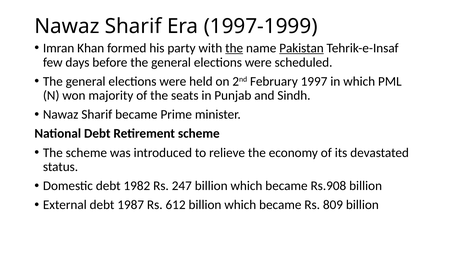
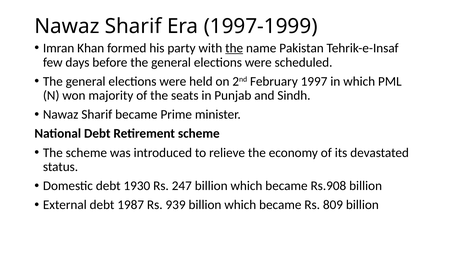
Pakistan underline: present -> none
1982: 1982 -> 1930
612: 612 -> 939
